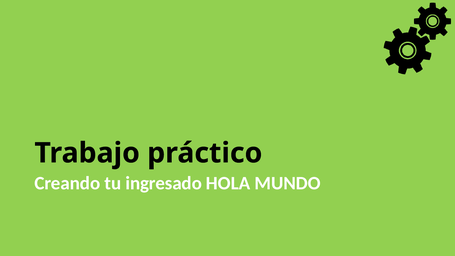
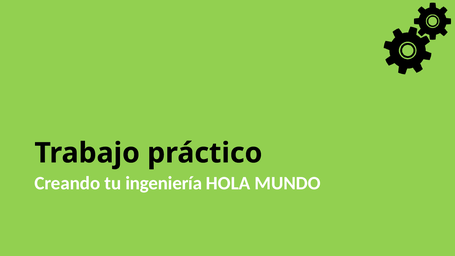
ingresado: ingresado -> ingeniería
